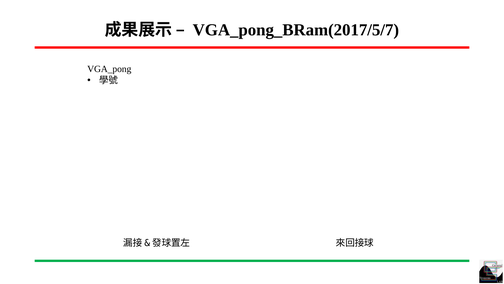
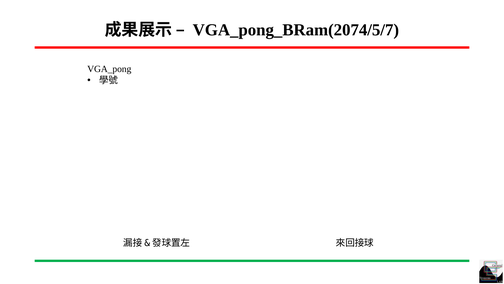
VGA_pong_BRam(2017/5/7: VGA_pong_BRam(2017/5/7 -> VGA_pong_BRam(2074/5/7
